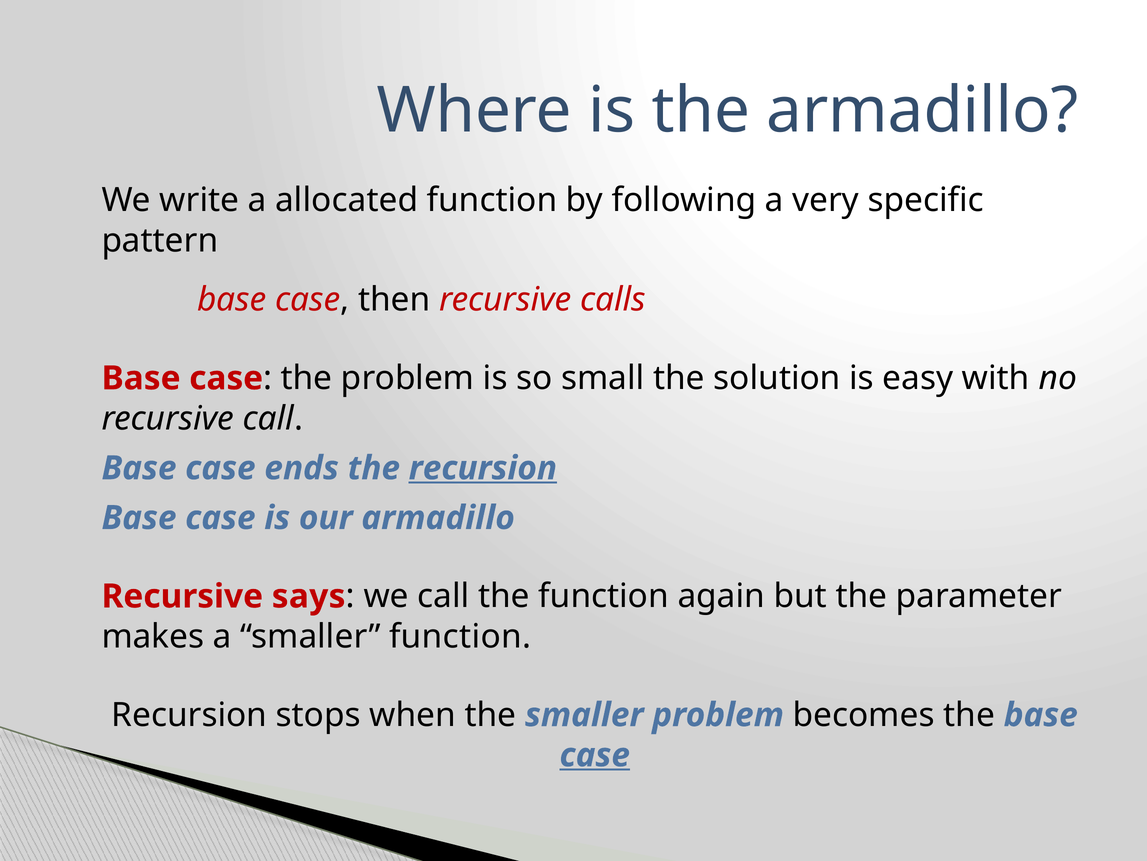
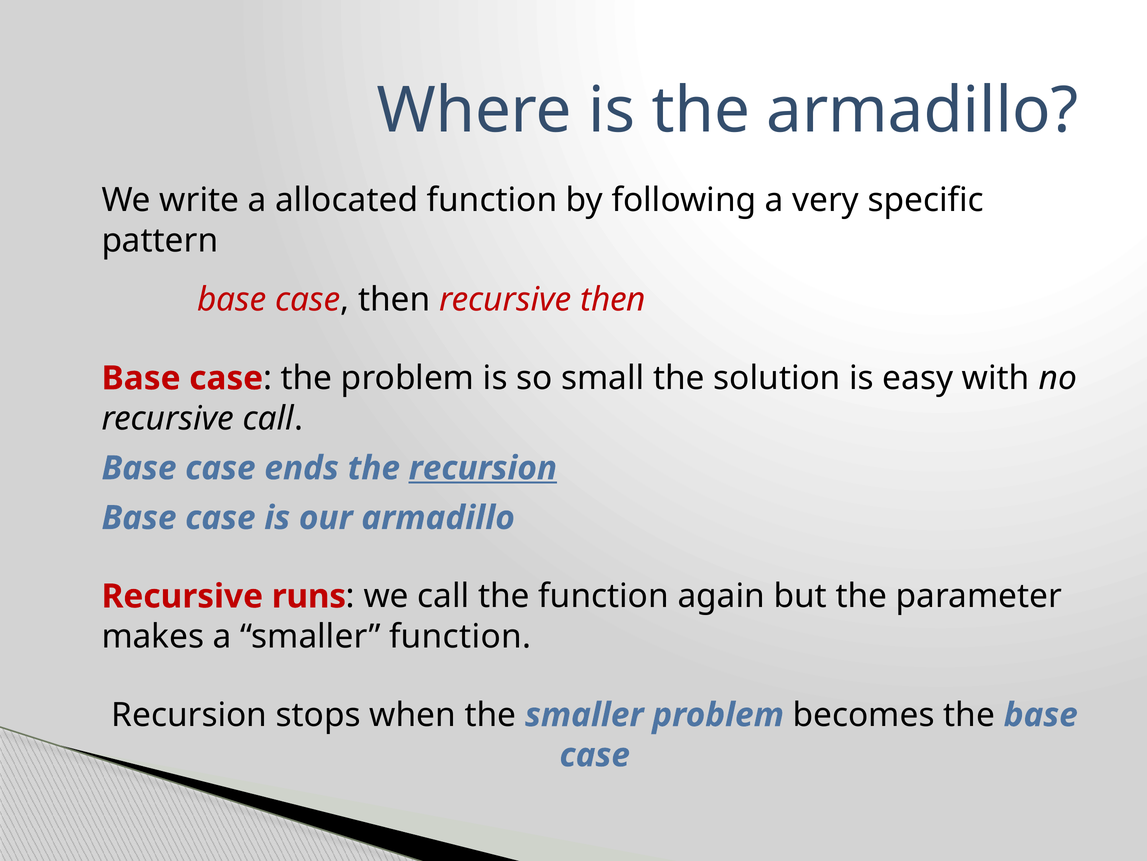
recursive calls: calls -> then
says: says -> runs
case at (595, 755) underline: present -> none
